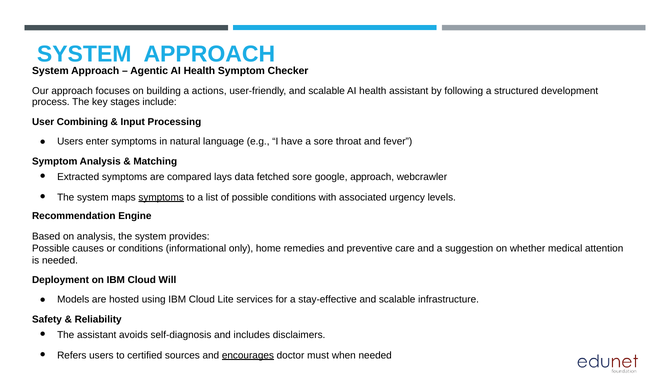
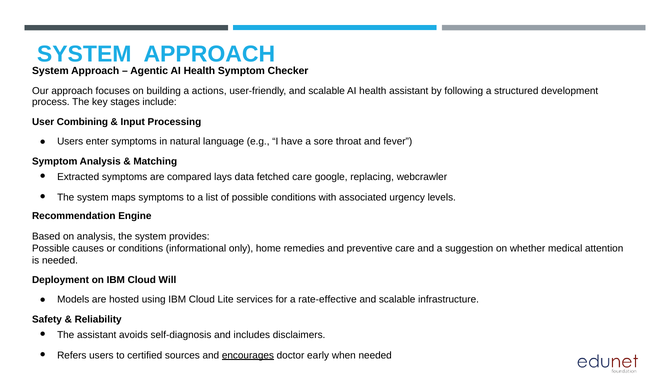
fetched sore: sore -> care
google approach: approach -> replacing
symptoms at (161, 197) underline: present -> none
stay-effective: stay-effective -> rate-effective
must: must -> early
